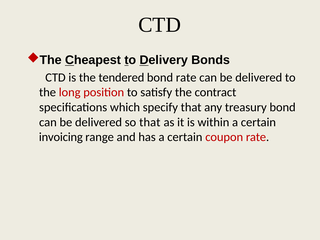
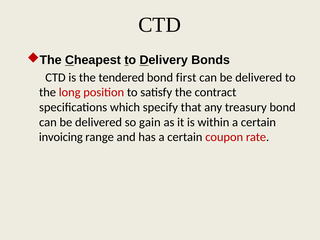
bond rate: rate -> first
so that: that -> gain
